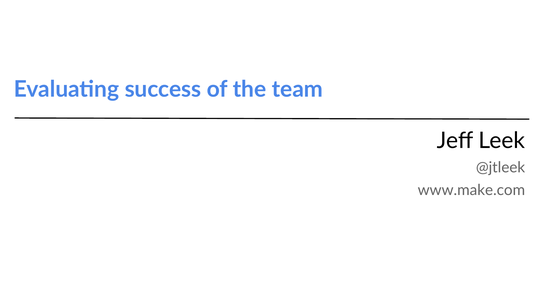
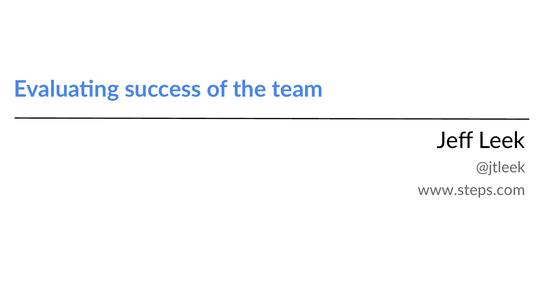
www.make.com: www.make.com -> www.steps.com
